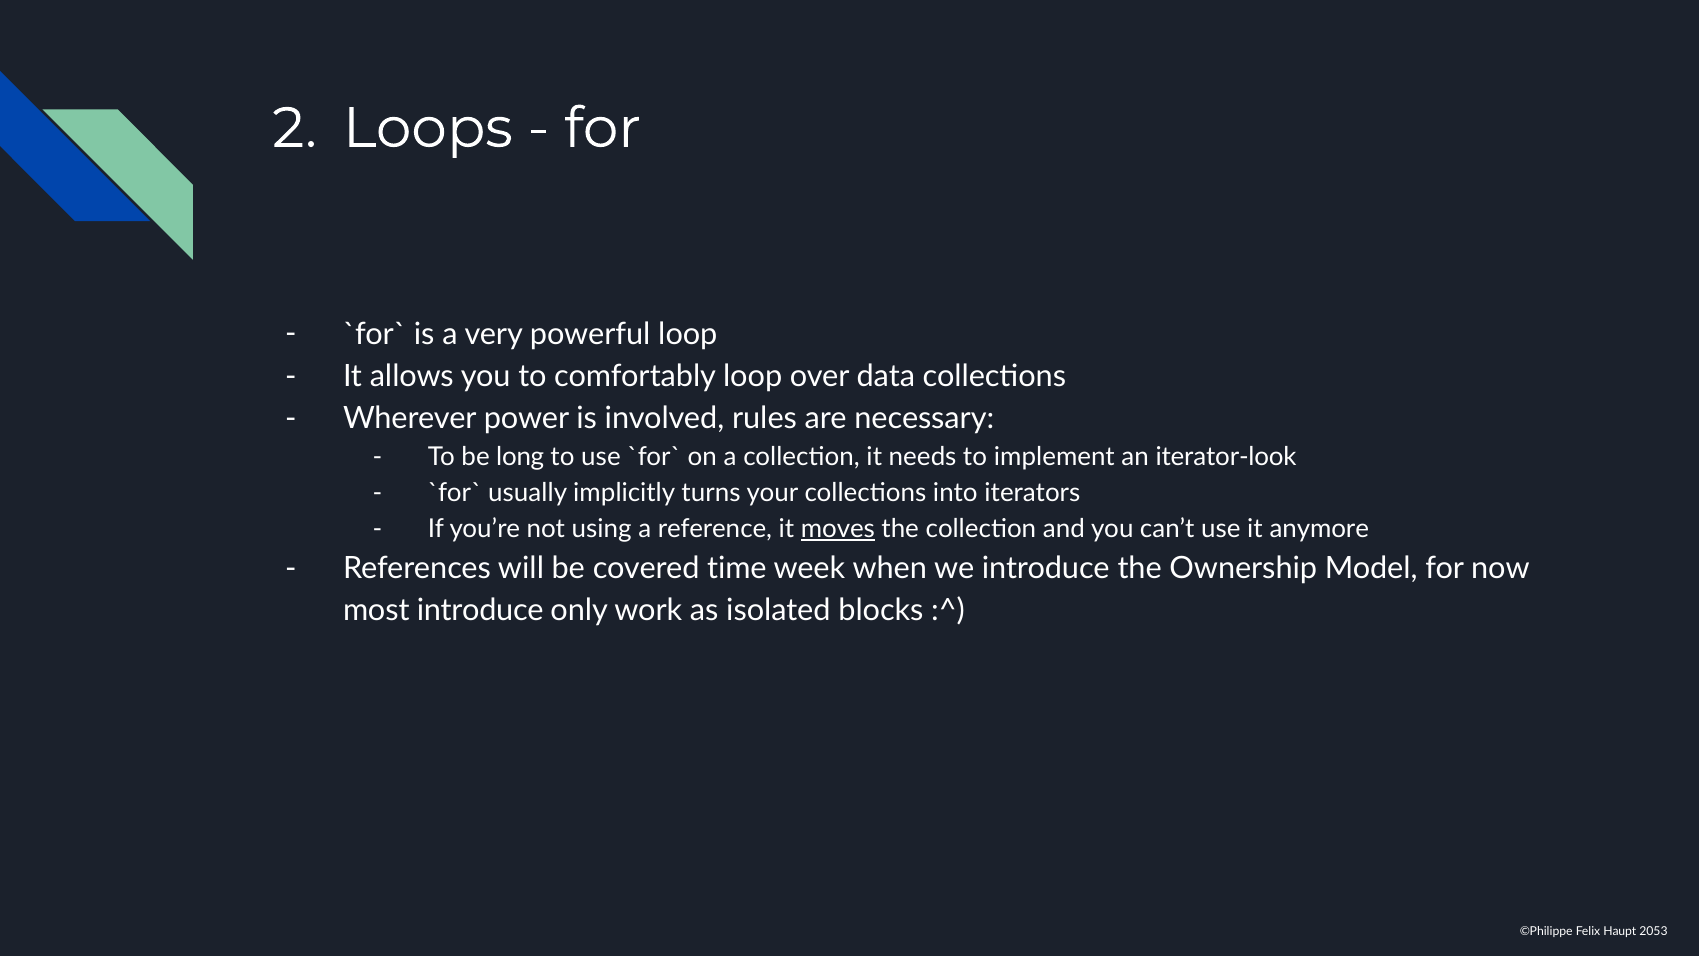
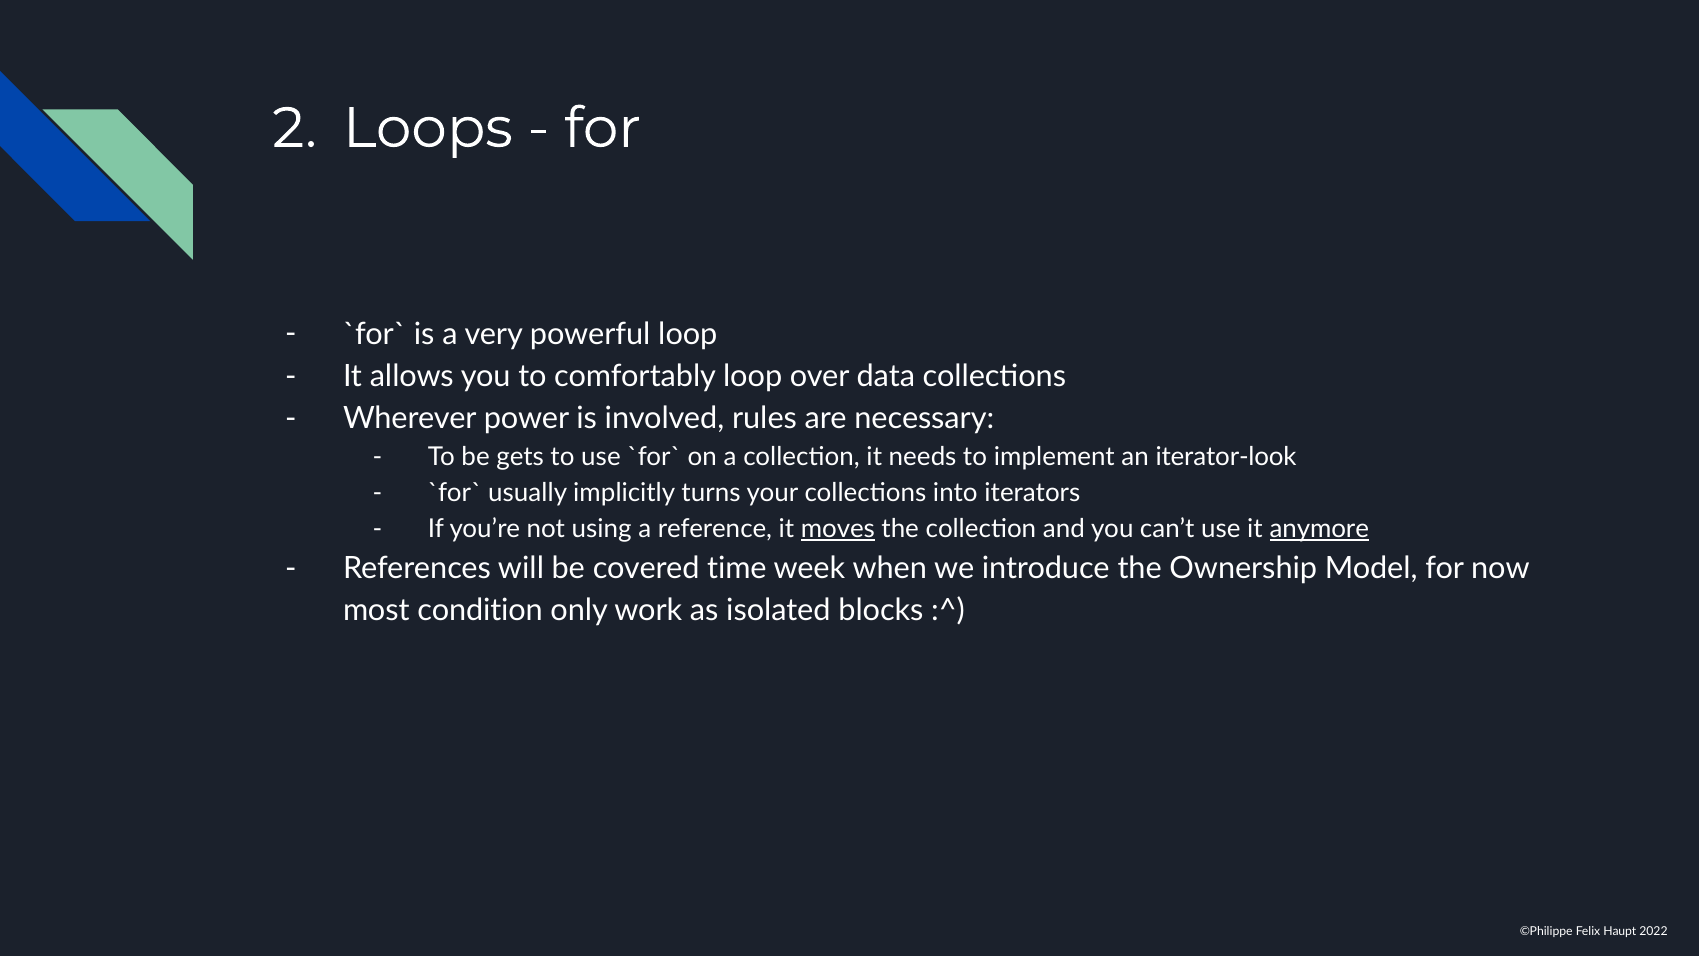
long: long -> gets
anymore underline: none -> present
most introduce: introduce -> condition
2053: 2053 -> 2022
